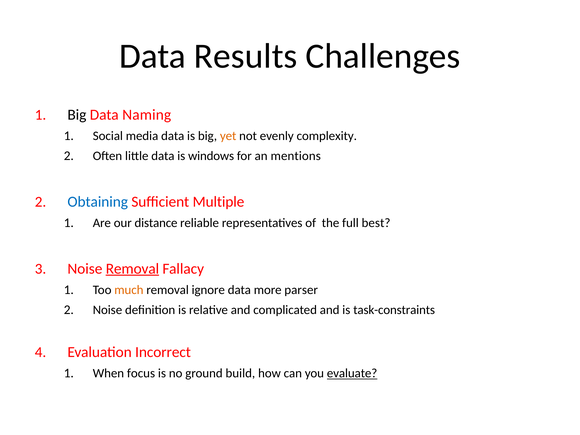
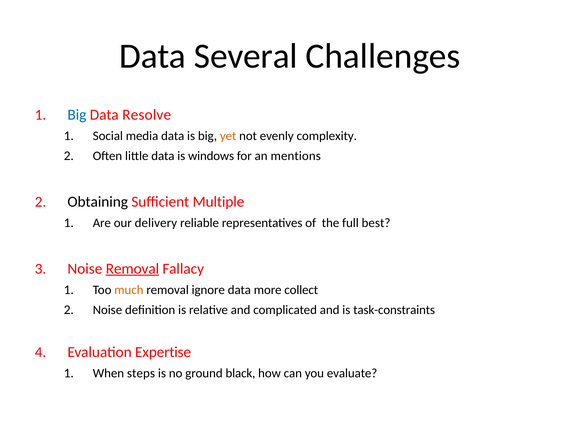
Results: Results -> Several
Big at (77, 115) colour: black -> blue
Naming: Naming -> Resolve
Obtaining colour: blue -> black
distance: distance -> delivery
parser: parser -> collect
Incorrect: Incorrect -> Expertise
focus: focus -> steps
build: build -> black
evaluate underline: present -> none
